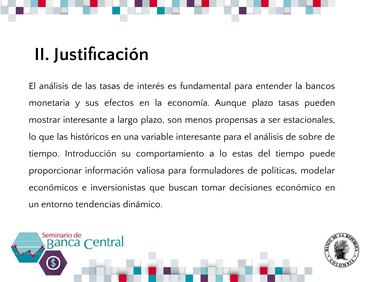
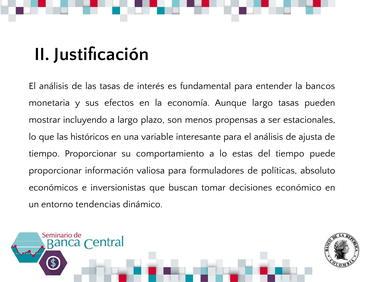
Aunque plazo: plazo -> largo
mostrar interesante: interesante -> incluyendo
sobre: sobre -> ajusta
tiempo Introducción: Introducción -> Proporcionar
modelar: modelar -> absoluto
